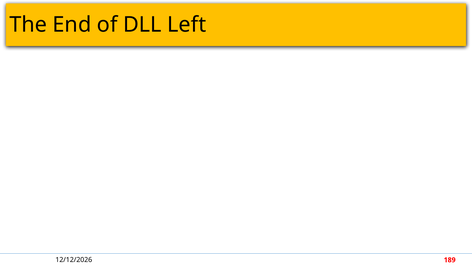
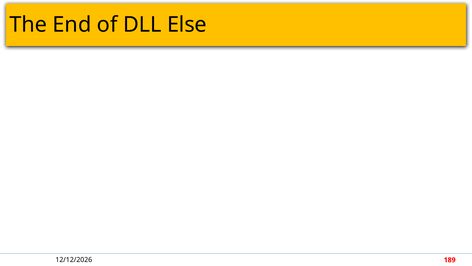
Left: Left -> Else
